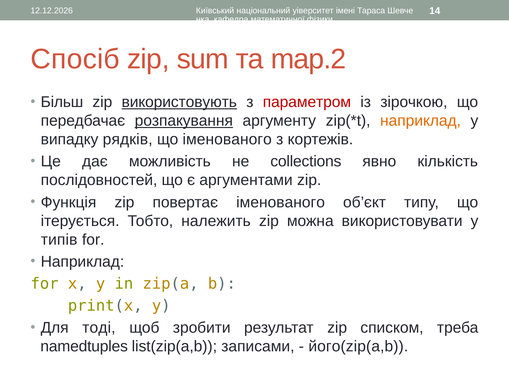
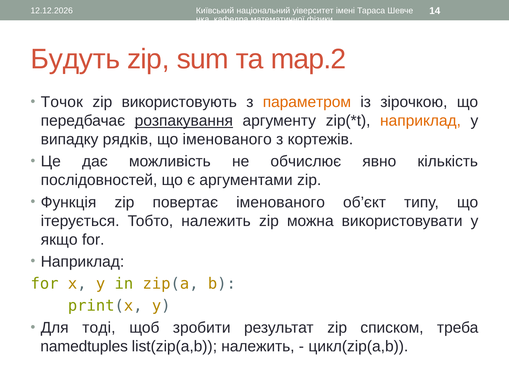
Спосіб: Спосіб -> Будуть
Більш: Більш -> Точок
використовують underline: present -> none
параметром colour: red -> orange
collections: collections -> обчислює
типів: типів -> якщо
list(zip(a,b записами: записами -> належить
його(zip(a,b: його(zip(a,b -> цикл(zip(a,b
